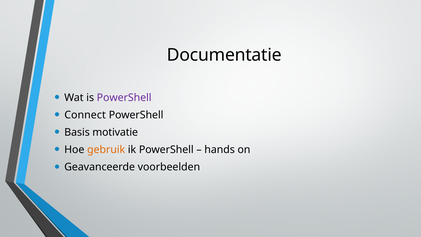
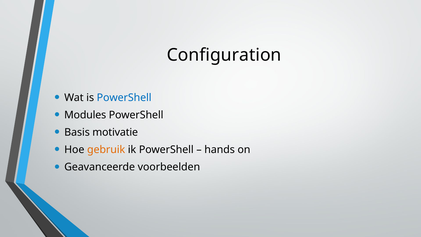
Documentatie: Documentatie -> Configuration
PowerShell at (124, 98) colour: purple -> blue
Connect: Connect -> Modules
